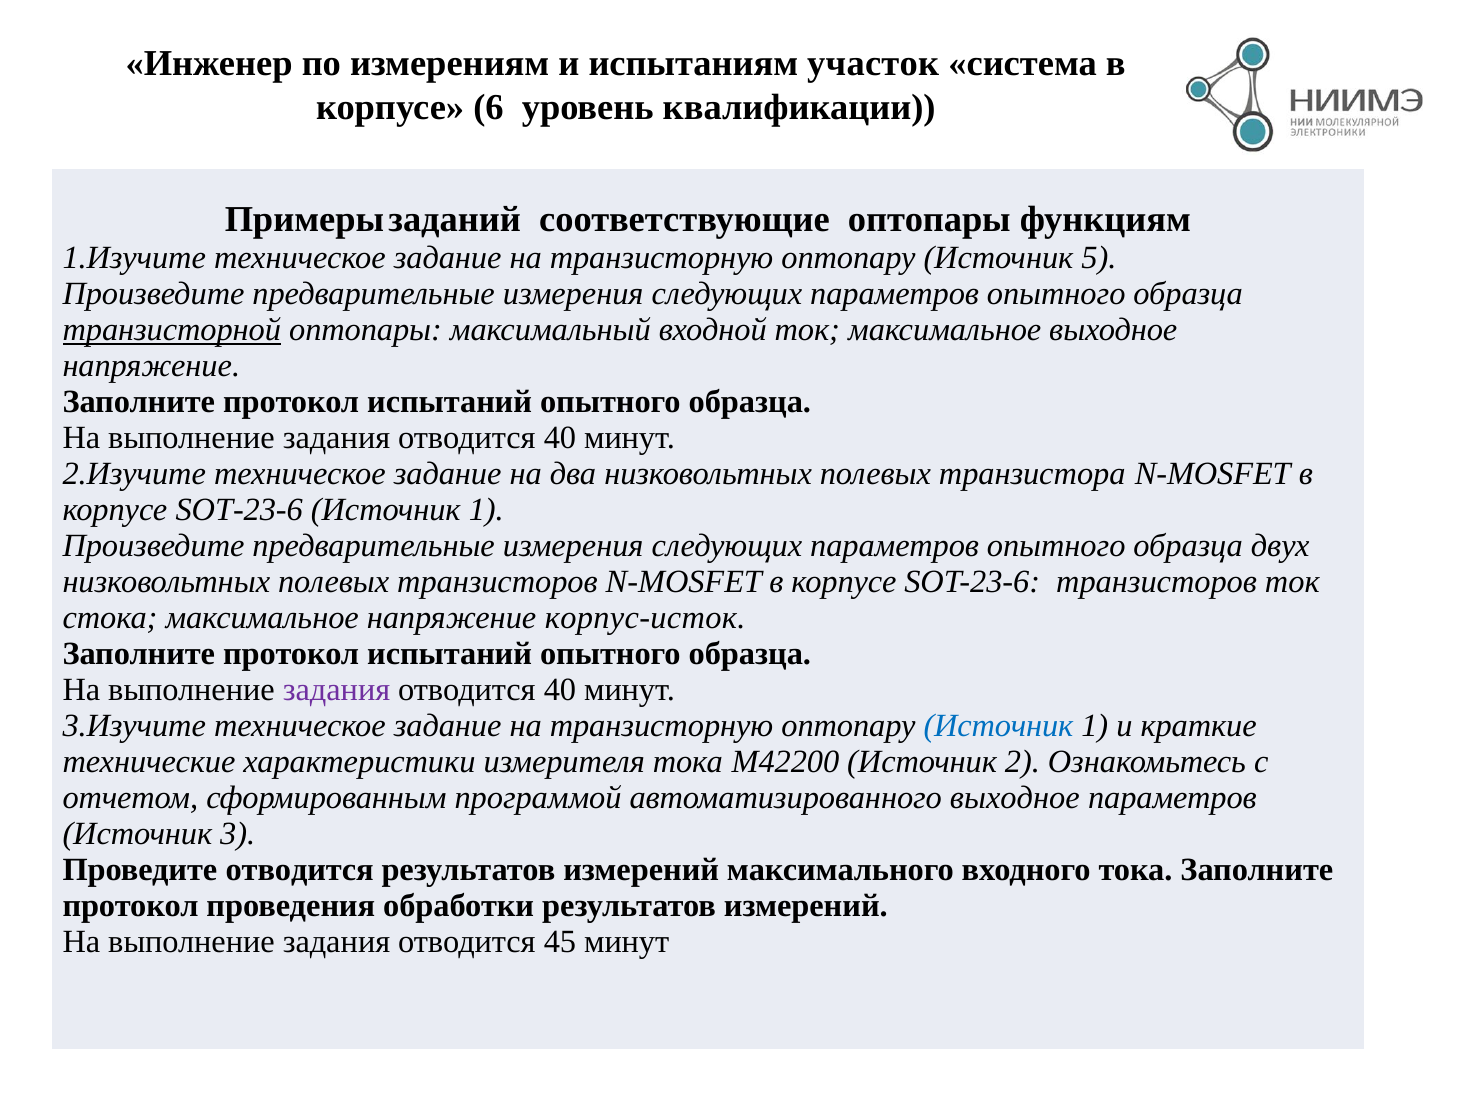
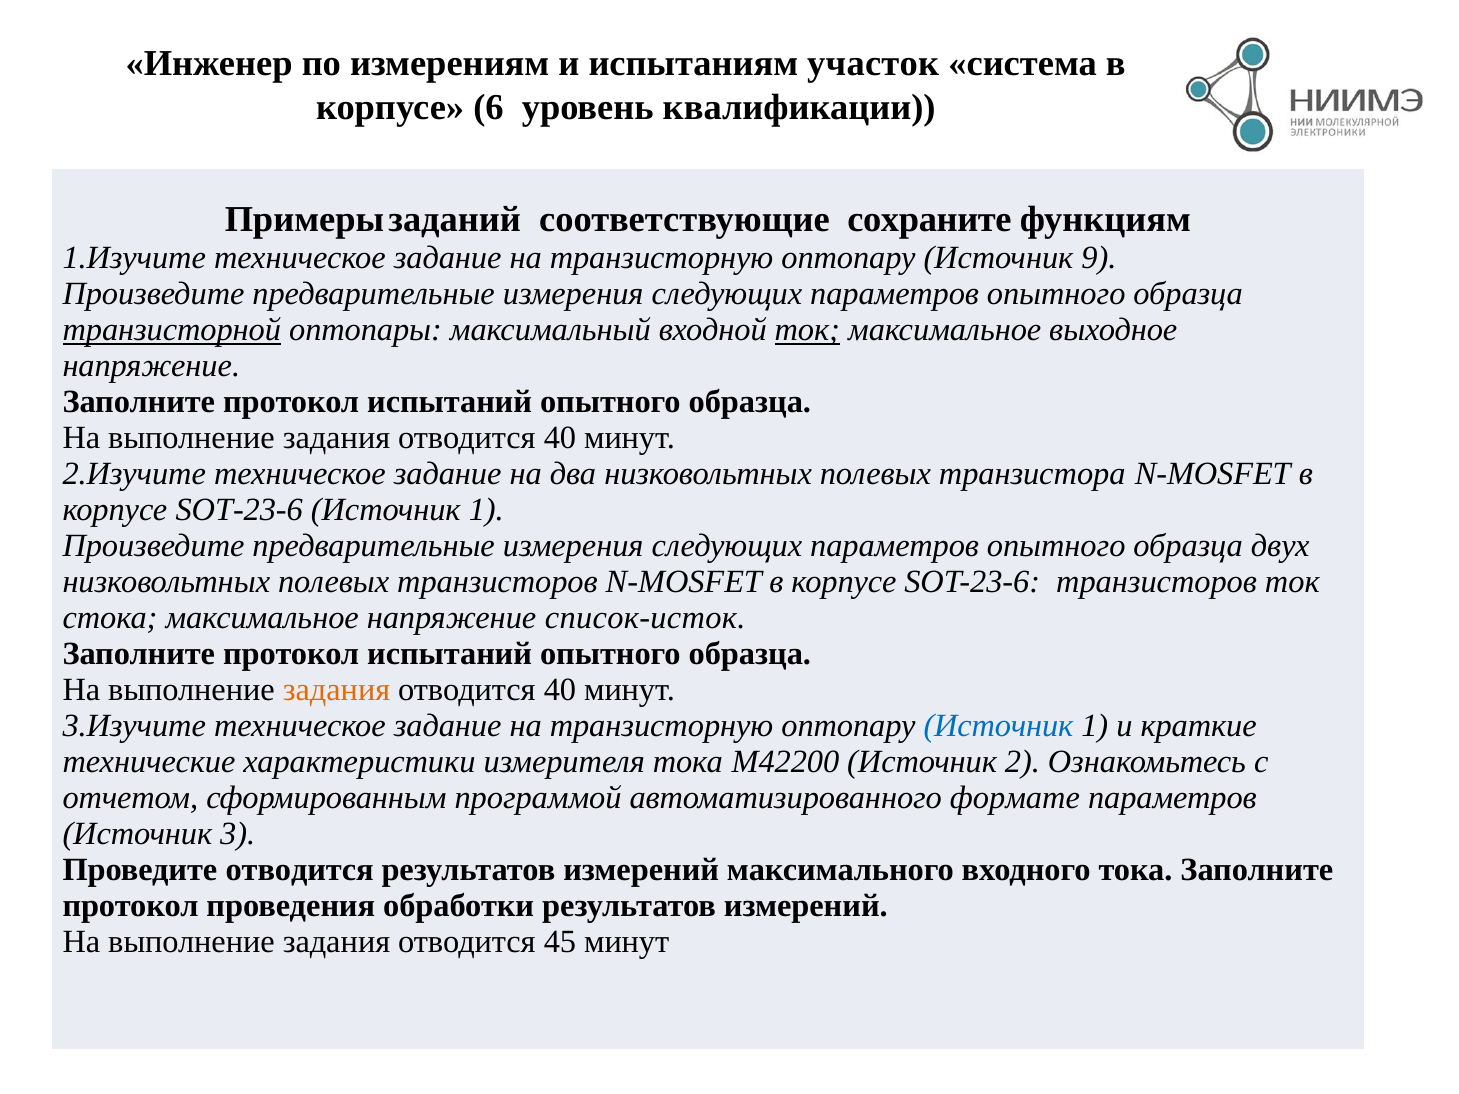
соответствующие оптопары: оптопары -> сохраните
5: 5 -> 9
ток at (807, 330) underline: none -> present
корпус-исток: корпус-исток -> список-исток
задания at (337, 690) colour: purple -> orange
автоматизированного выходное: выходное -> формате
